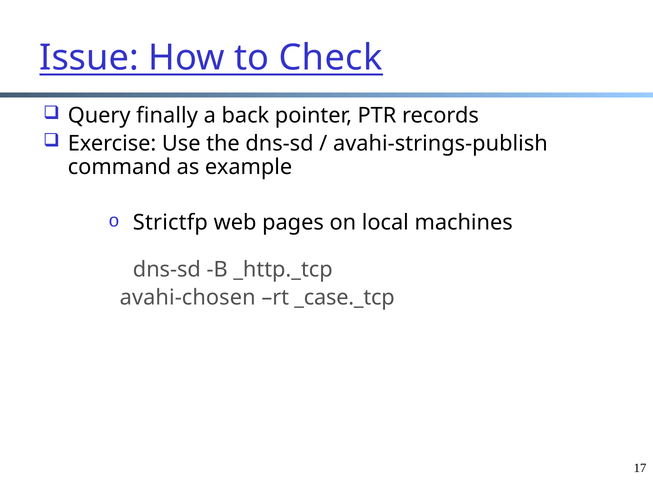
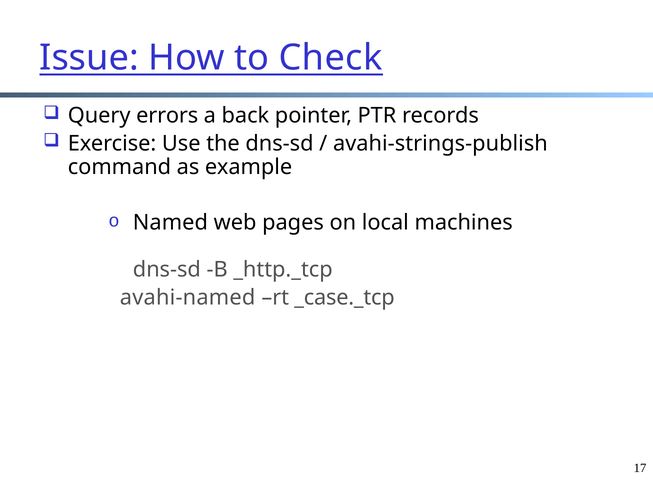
finally: finally -> errors
Strictfp: Strictfp -> Named
avahi-chosen: avahi-chosen -> avahi-named
